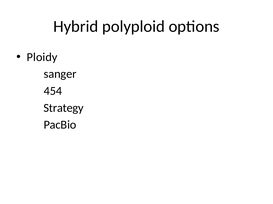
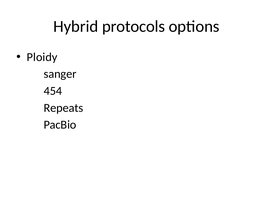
polyploid: polyploid -> protocols
Strategy: Strategy -> Repeats
